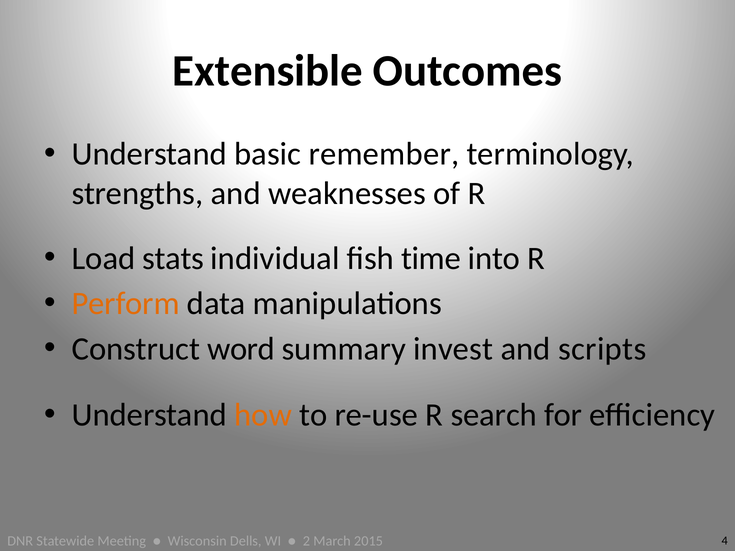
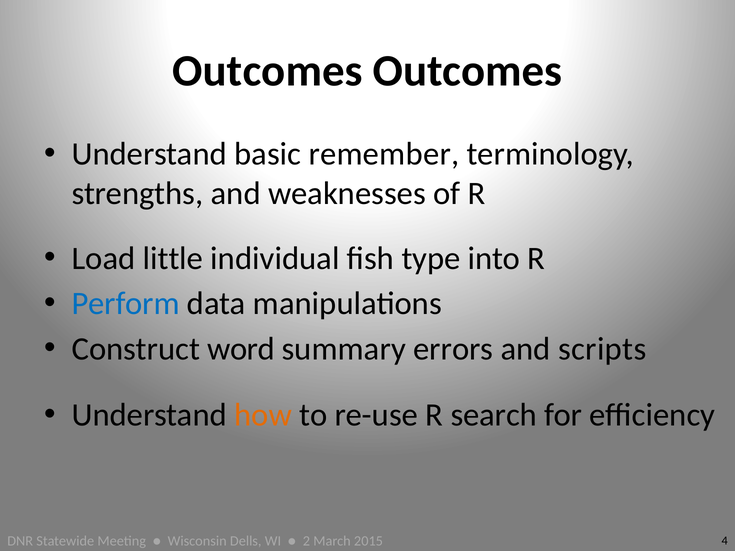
Extensible at (268, 71): Extensible -> Outcomes
stats: stats -> little
time: time -> type
Perform colour: orange -> blue
invest: invest -> errors
